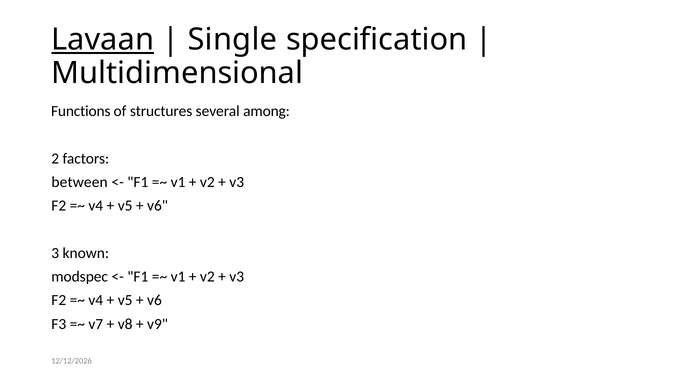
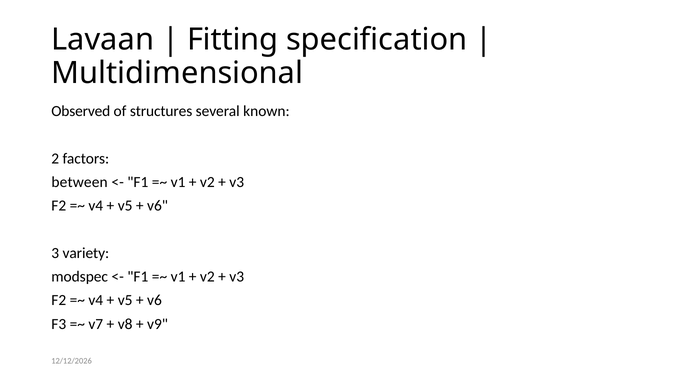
Lavaan underline: present -> none
Single: Single -> Fitting
Functions: Functions -> Observed
among: among -> known
known: known -> variety
